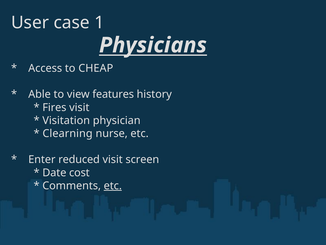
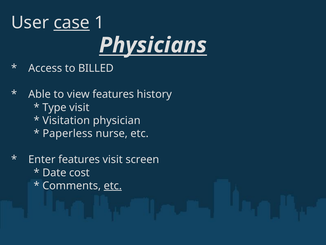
case underline: none -> present
CHEAP: CHEAP -> BILLED
Fires: Fires -> Type
Clearning: Clearning -> Paperless
Enter reduced: reduced -> features
